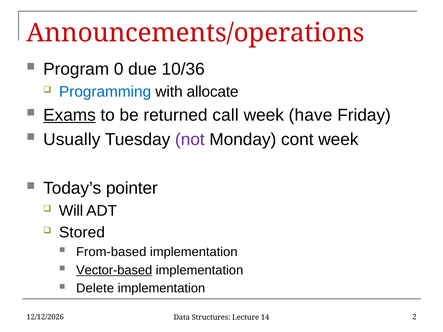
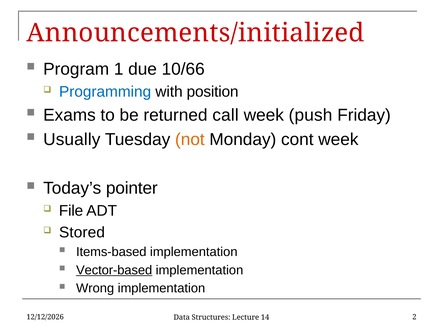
Announcements/operations: Announcements/operations -> Announcements/initialized
0: 0 -> 1
10/36: 10/36 -> 10/66
allocate: allocate -> position
Exams underline: present -> none
have: have -> push
not colour: purple -> orange
Will: Will -> File
From-based: From-based -> Items-based
Delete: Delete -> Wrong
